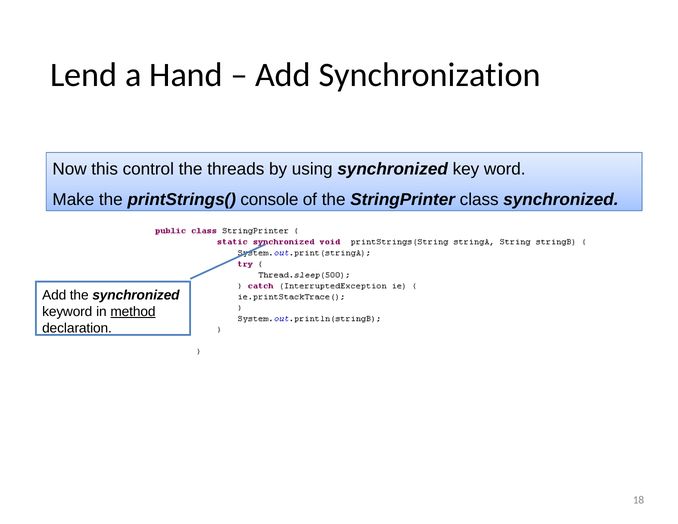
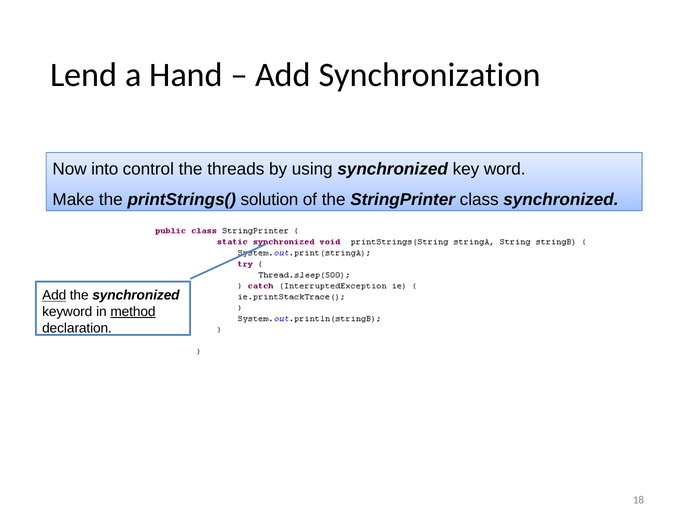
this: this -> into
console: console -> solution
Add at (54, 295) underline: none -> present
